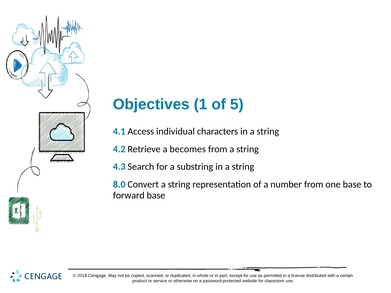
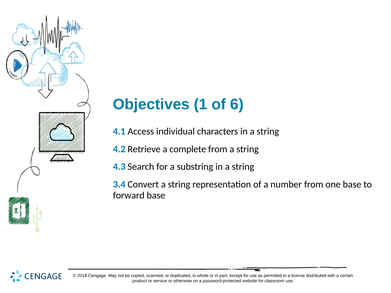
5: 5 -> 6
becomes: becomes -> complete
8.0: 8.0 -> 3.4
